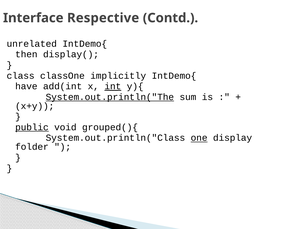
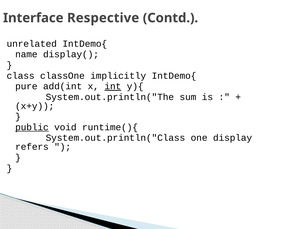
then: then -> name
have: have -> pure
System.out.println("The underline: present -> none
grouped(){: grouped(){ -> runtime(){
one underline: present -> none
folder: folder -> refers
